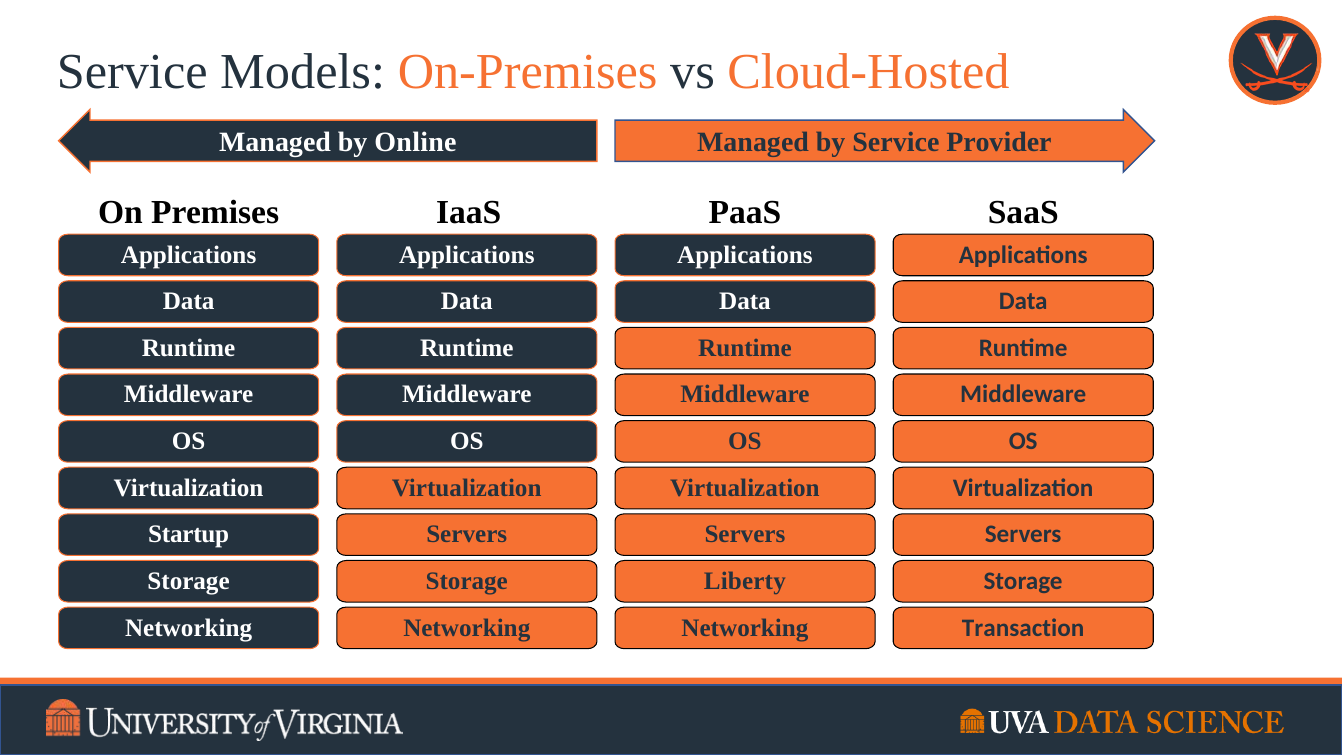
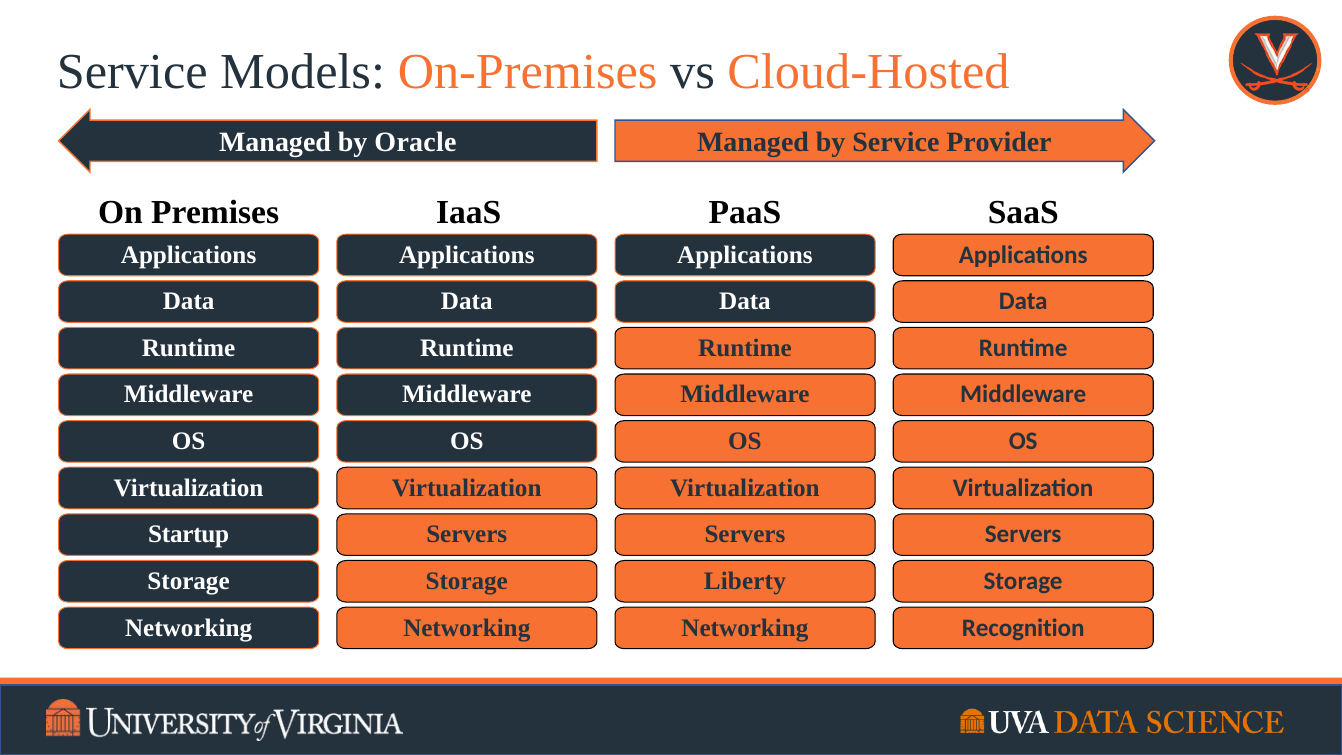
Online: Online -> Oracle
Transaction: Transaction -> Recognition
